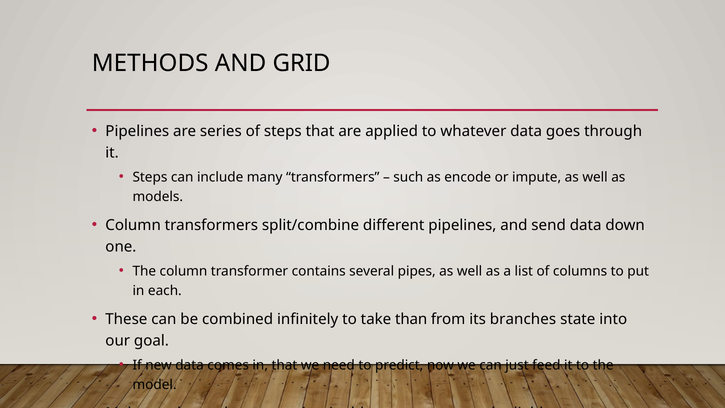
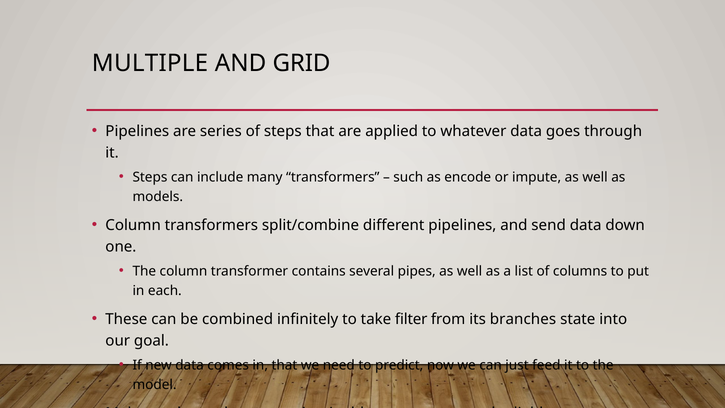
METHODS: METHODS -> MULTIPLE
than: than -> filter
